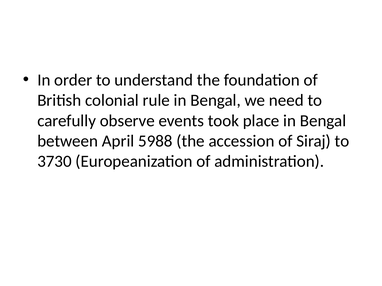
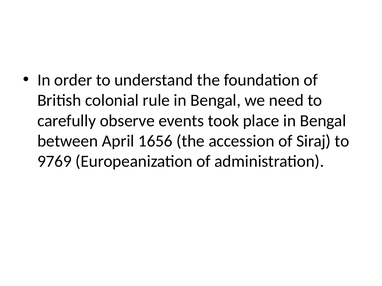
5988: 5988 -> 1656
3730: 3730 -> 9769
